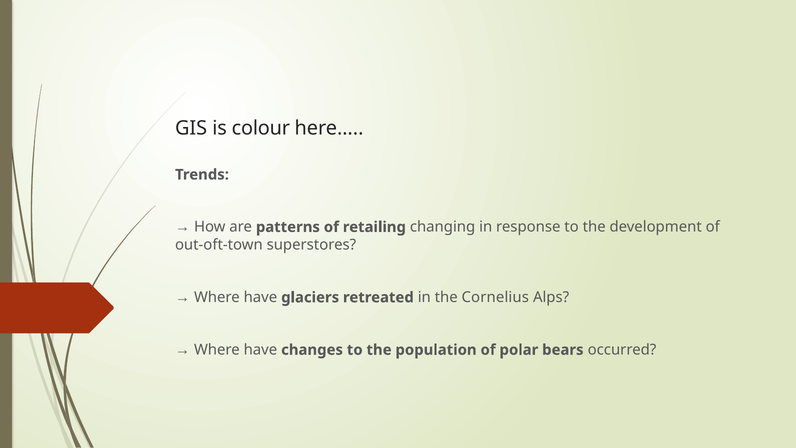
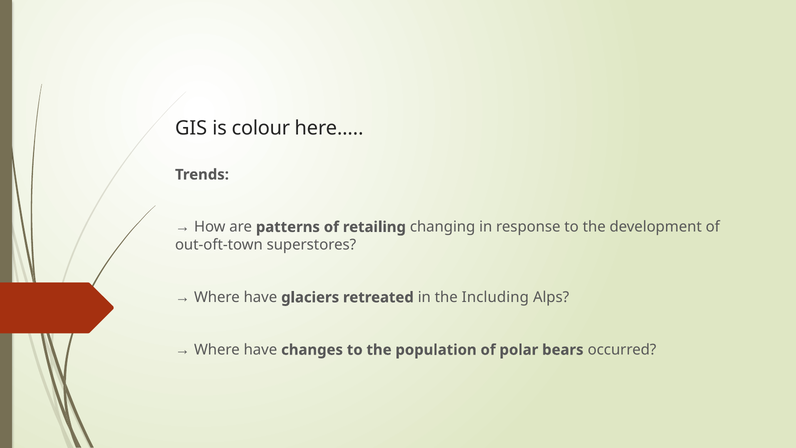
Cornelius: Cornelius -> Including
